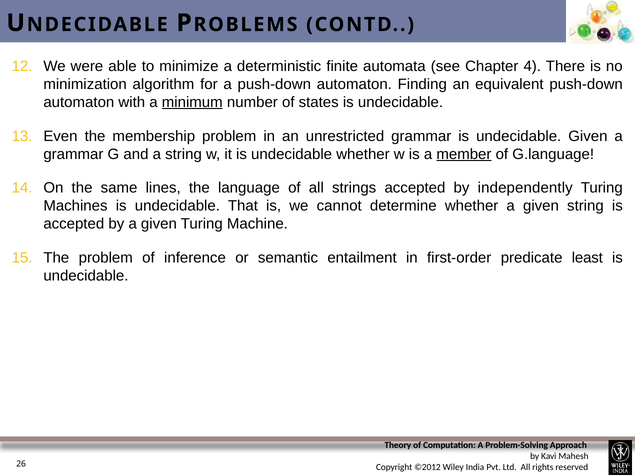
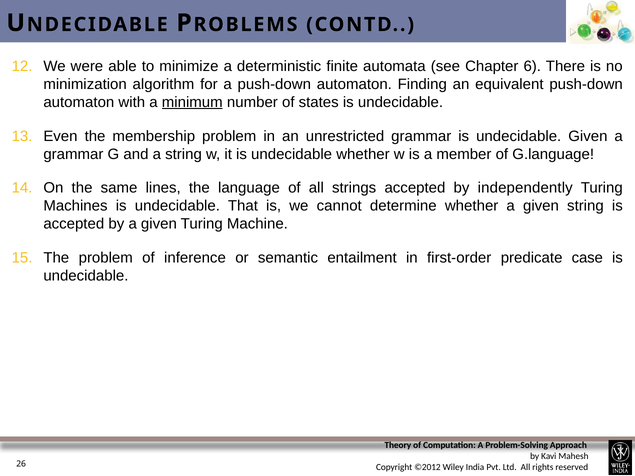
4: 4 -> 6
member underline: present -> none
least: least -> case
